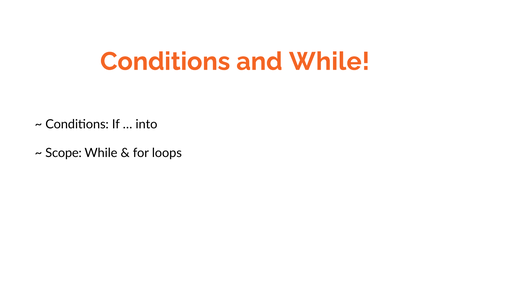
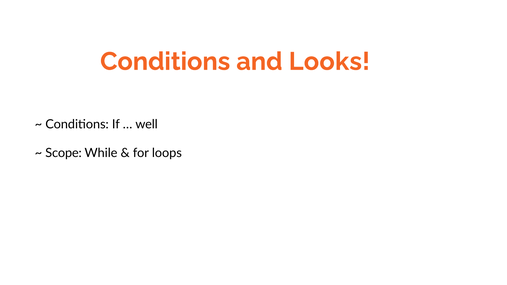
and While: While -> Looks
into: into -> well
